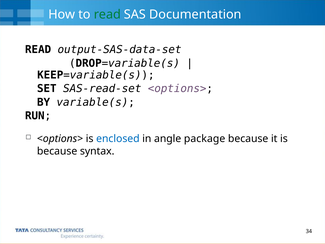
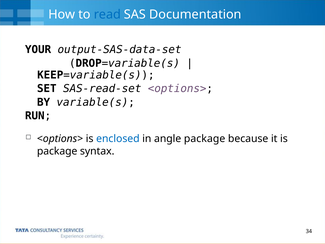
read at (107, 14) colour: green -> blue
READ at (38, 50): READ -> YOUR
because at (57, 151): because -> package
